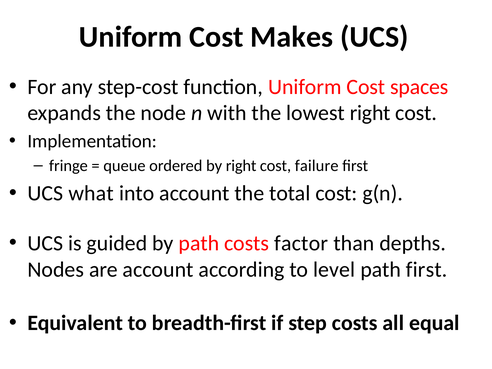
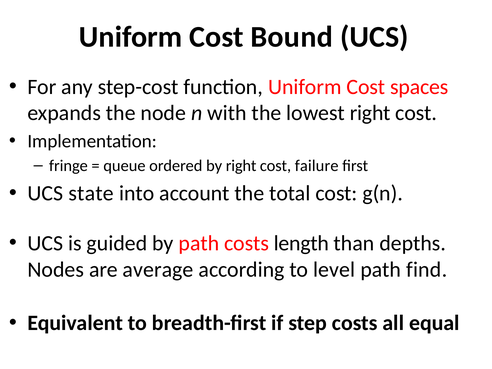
Makes: Makes -> Bound
what: what -> state
factor: factor -> length
are account: account -> average
path first: first -> find
